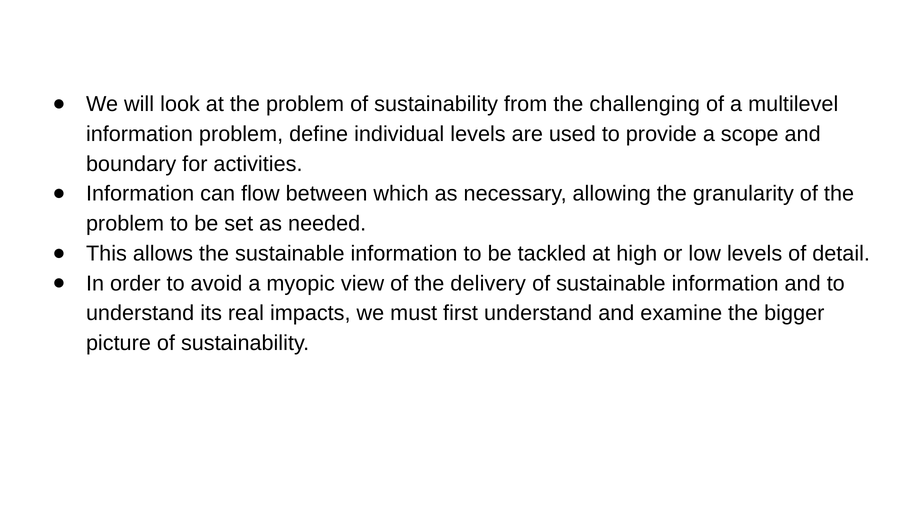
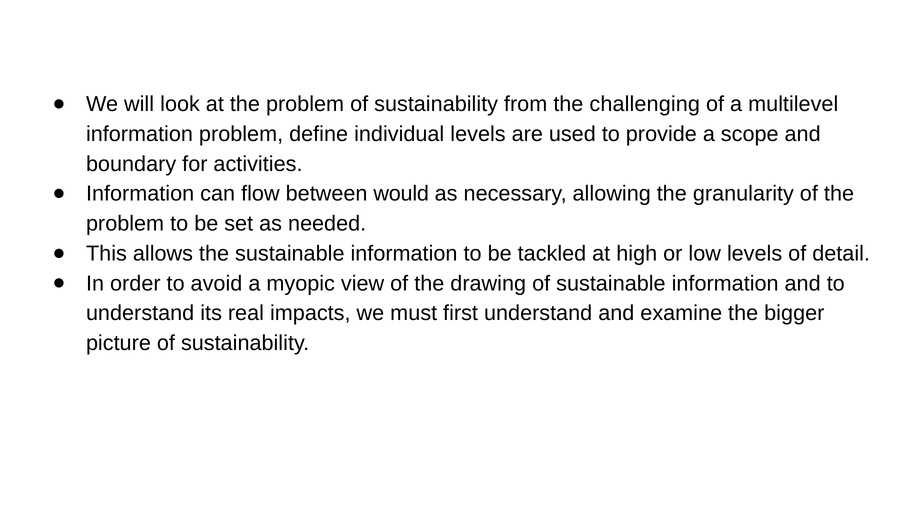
which: which -> would
delivery: delivery -> drawing
